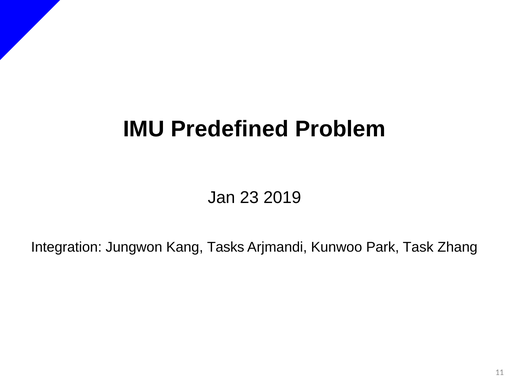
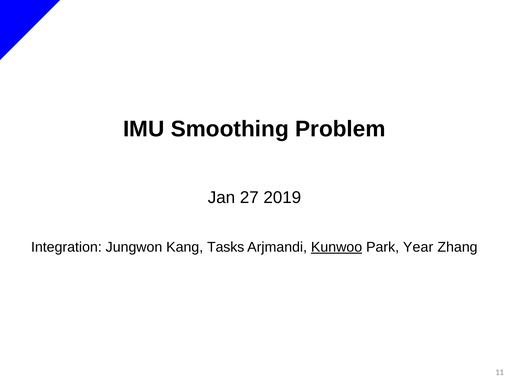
Predefined: Predefined -> Smoothing
23: 23 -> 27
Kunwoo underline: none -> present
Task: Task -> Year
